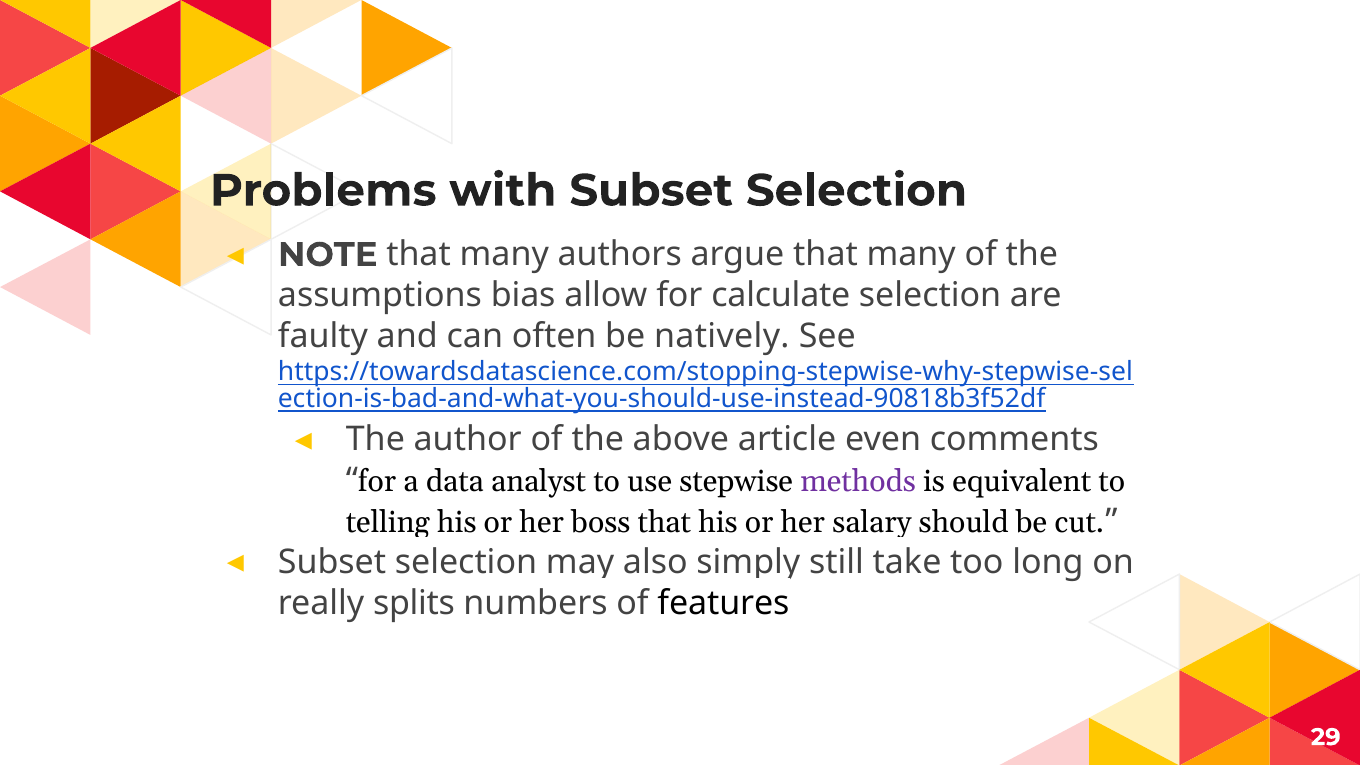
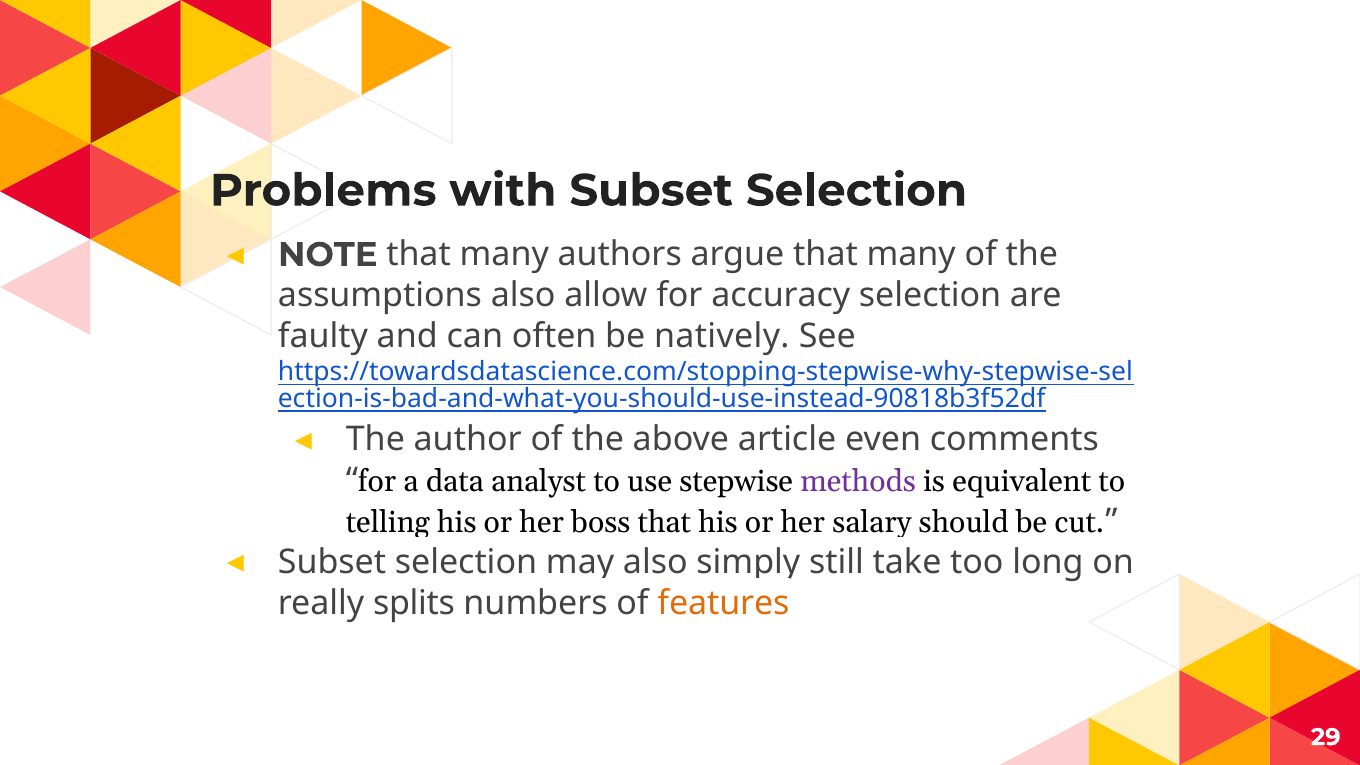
assumptions bias: bias -> also
calculate: calculate -> accuracy
features colour: black -> orange
